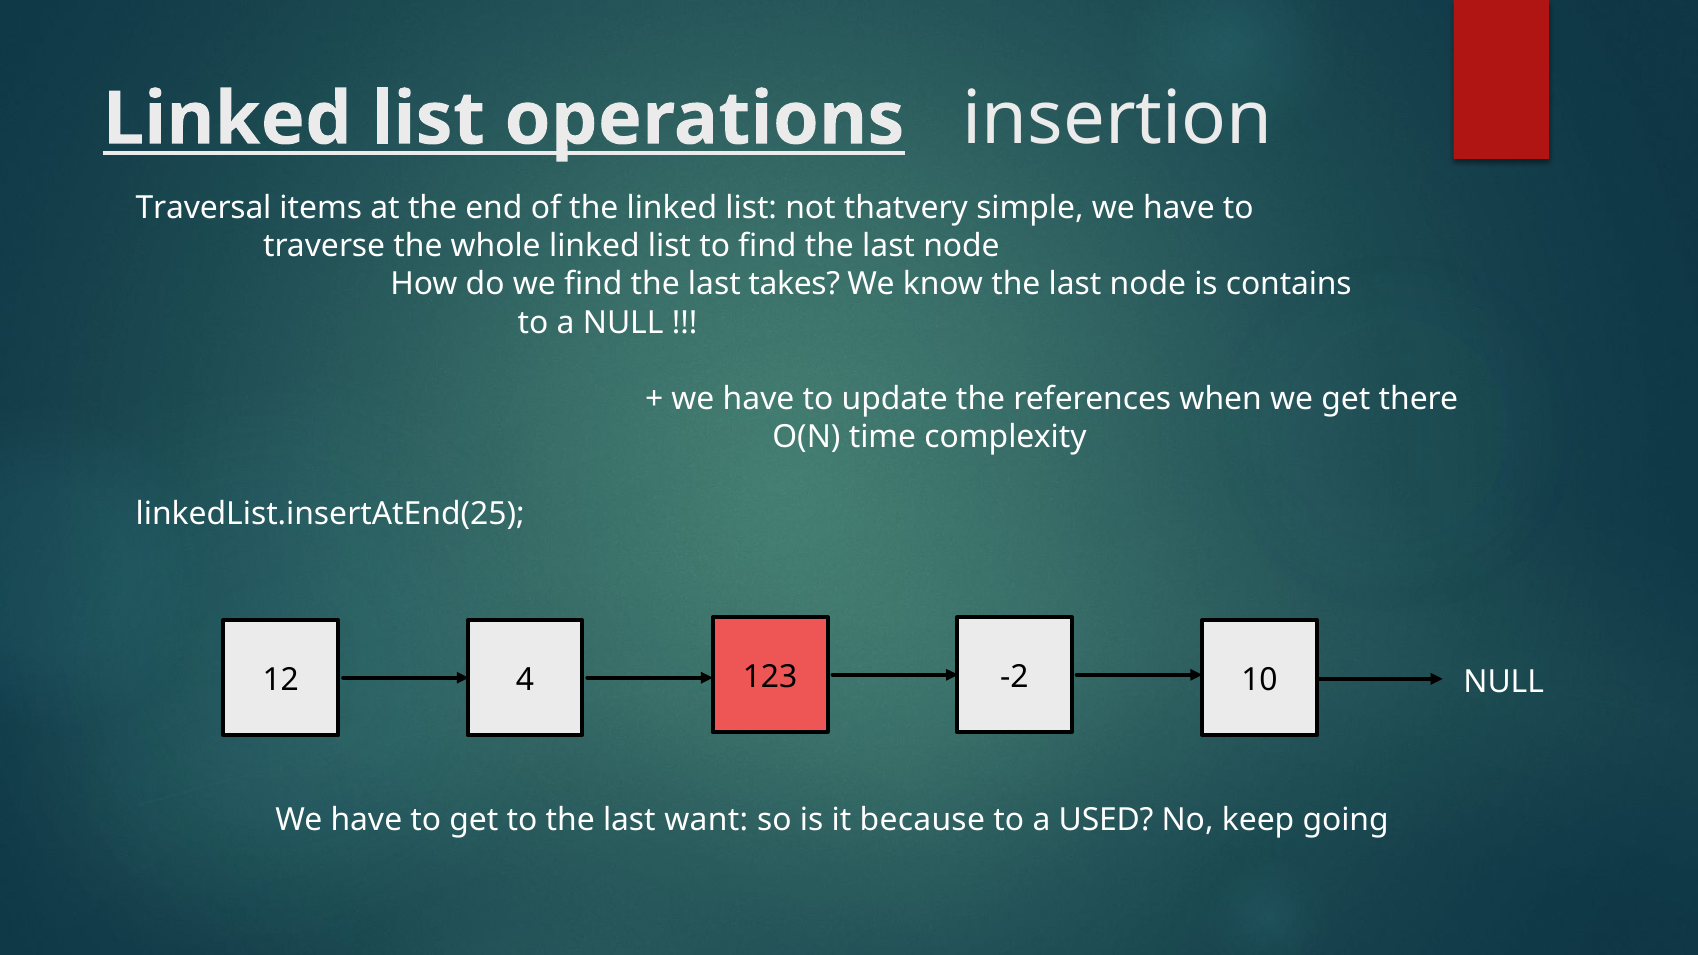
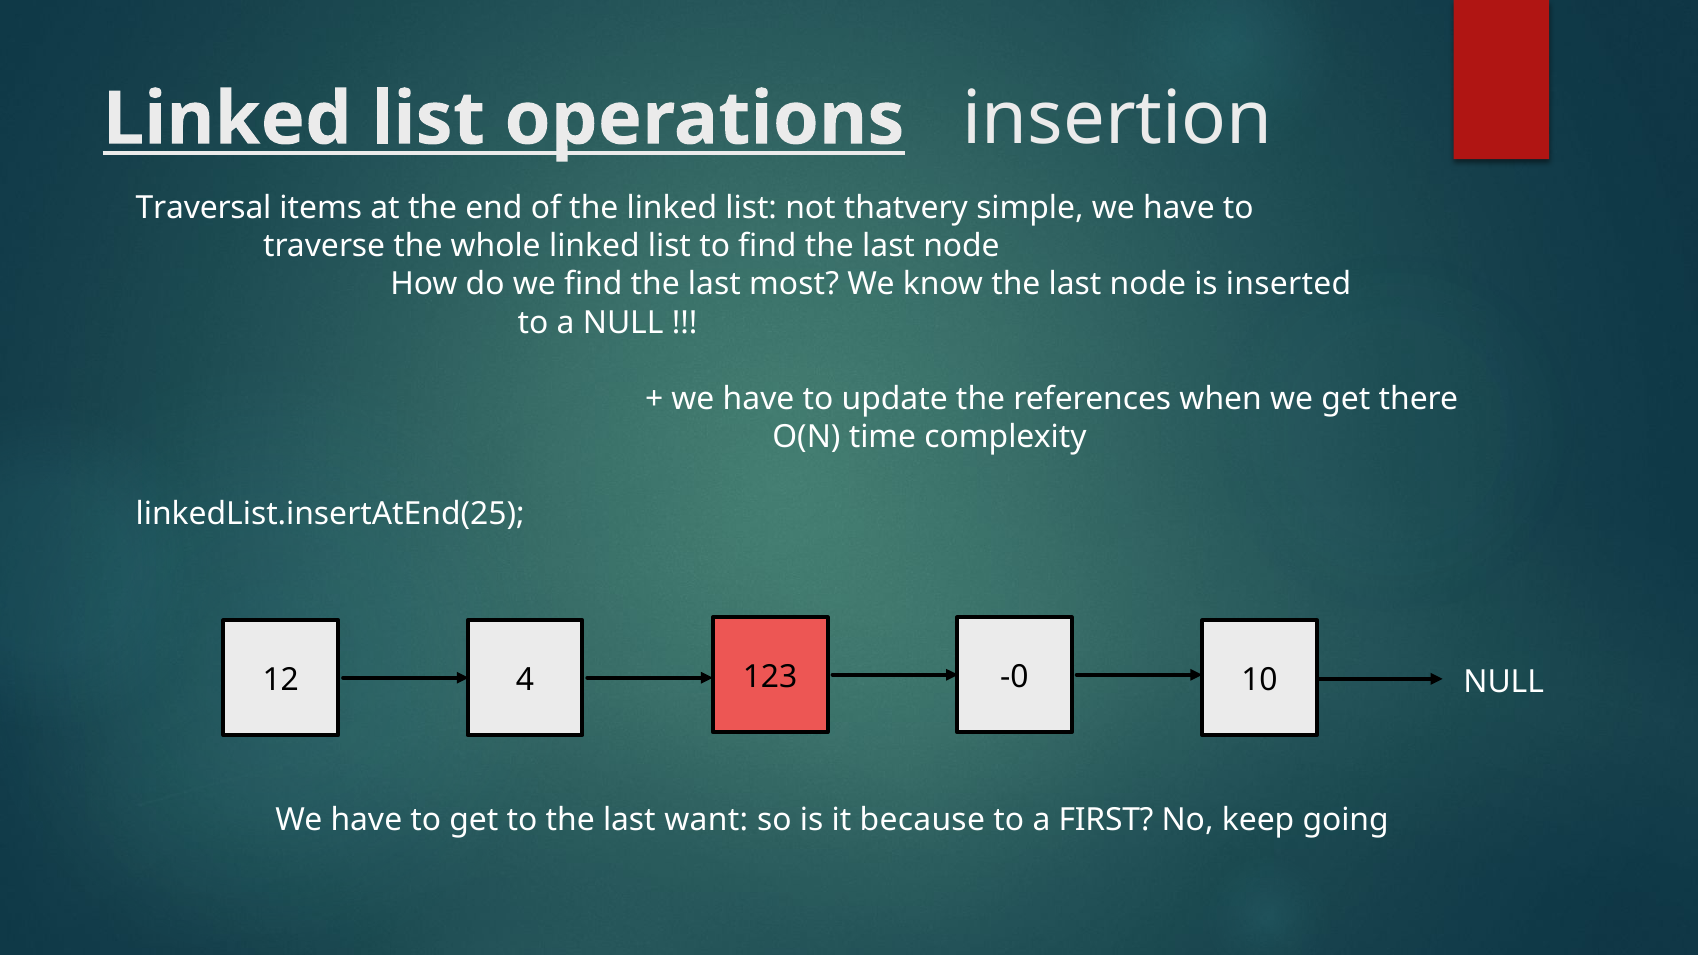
takes: takes -> most
contains: contains -> inserted
-2: -2 -> -0
USED: USED -> FIRST
